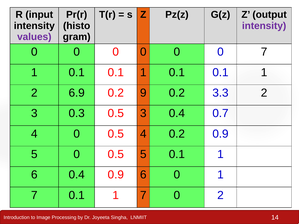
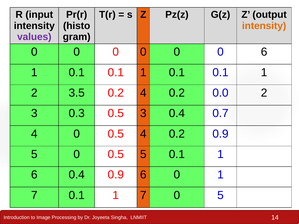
intensity at (264, 26) colour: purple -> orange
0 7: 7 -> 6
6.9: 6.9 -> 3.5
0.2 9: 9 -> 4
3.3: 3.3 -> 0.0
0 2: 2 -> 5
